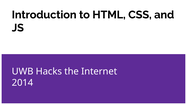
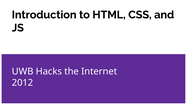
2014: 2014 -> 2012
